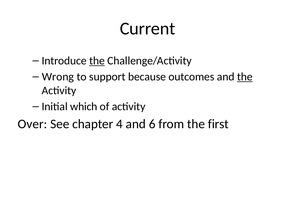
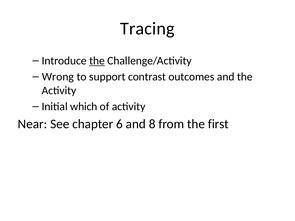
Current: Current -> Tracing
because: because -> contrast
the at (245, 77) underline: present -> none
Over: Over -> Near
4: 4 -> 6
6: 6 -> 8
